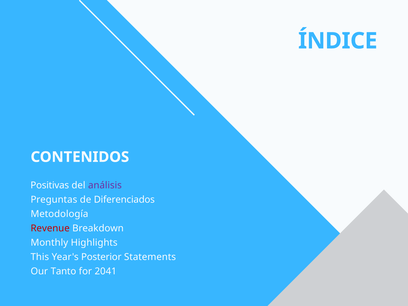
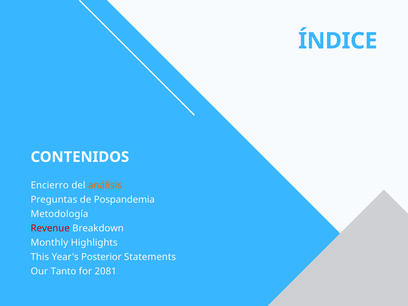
Positivas: Positivas -> Encierro
análisis colour: purple -> orange
Diferenciados: Diferenciados -> Pospandemia
2041: 2041 -> 2081
